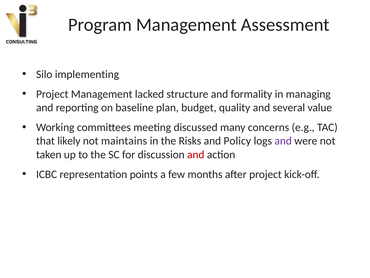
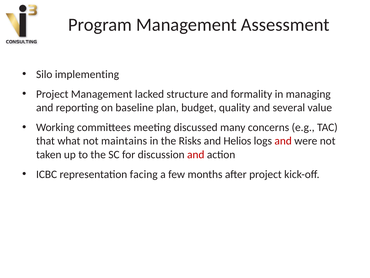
likely: likely -> what
Policy: Policy -> Helios
and at (283, 141) colour: purple -> red
points: points -> facing
